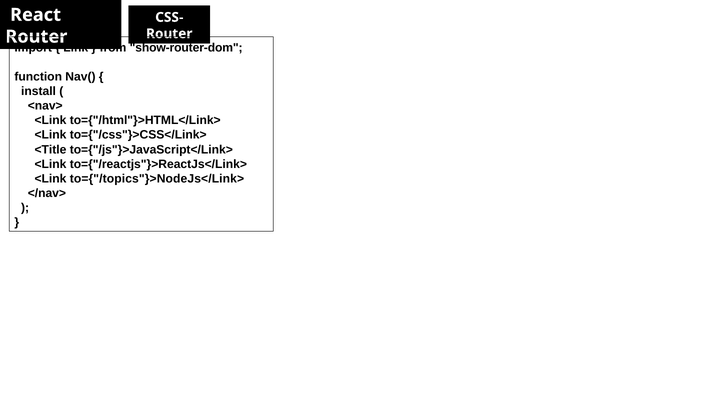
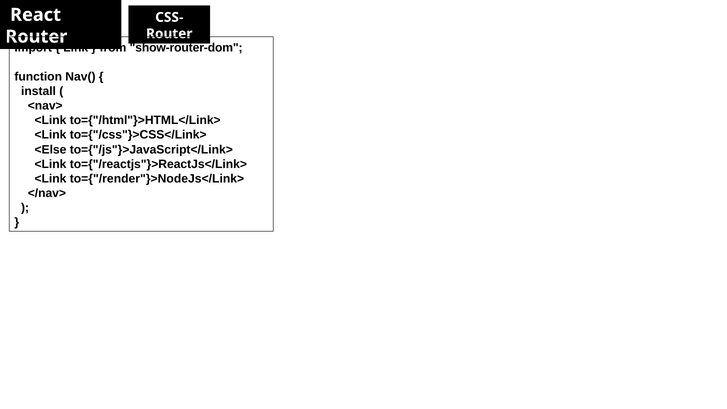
<Title: <Title -> <Else
to={"/topics"}>NodeJs</Link>: to={"/topics"}>NodeJs</Link> -> to={"/render"}>NodeJs</Link>
